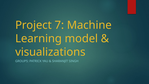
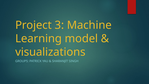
7: 7 -> 3
